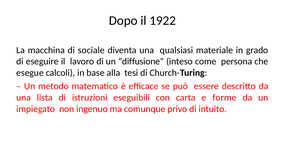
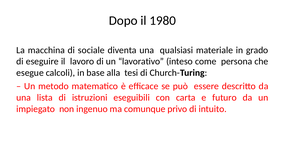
1922: 1922 -> 1980
diffusione: diffusione -> lavorativo
forme: forme -> futuro
